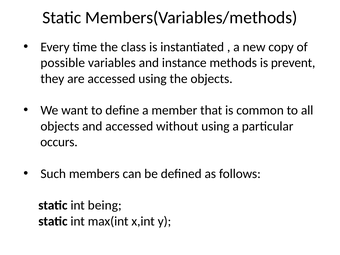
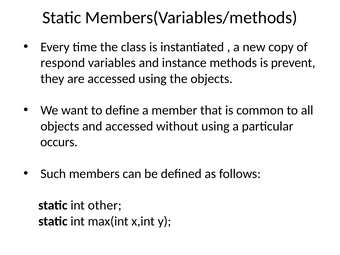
possible: possible -> respond
being: being -> other
